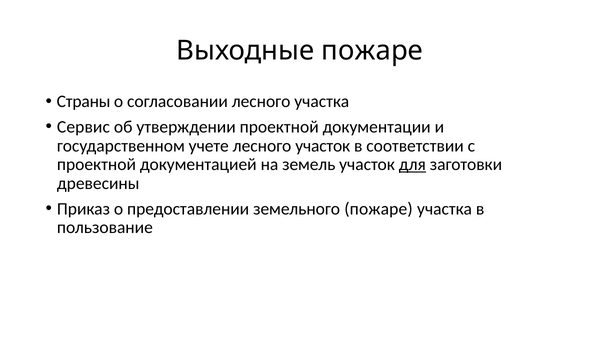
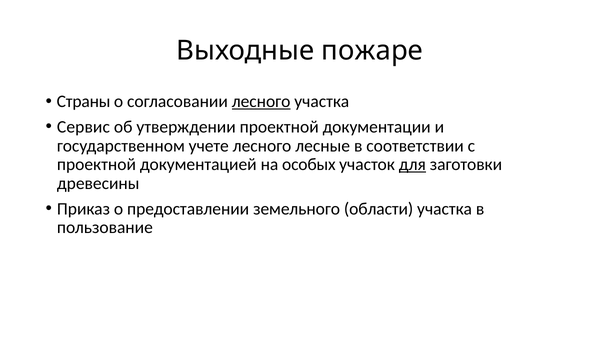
лесного at (261, 101) underline: none -> present
лесного участок: участок -> лесные
земель: земель -> особых
земельного пожаре: пожаре -> области
